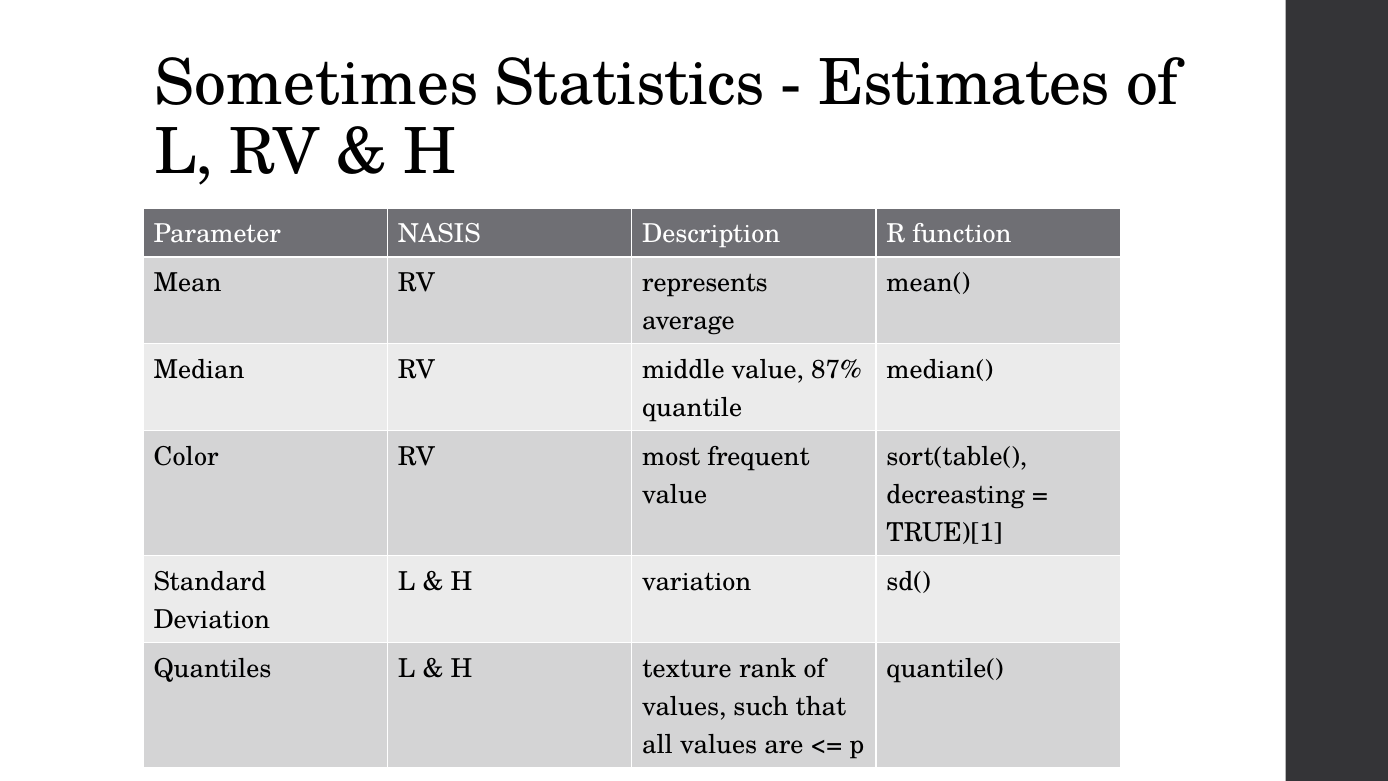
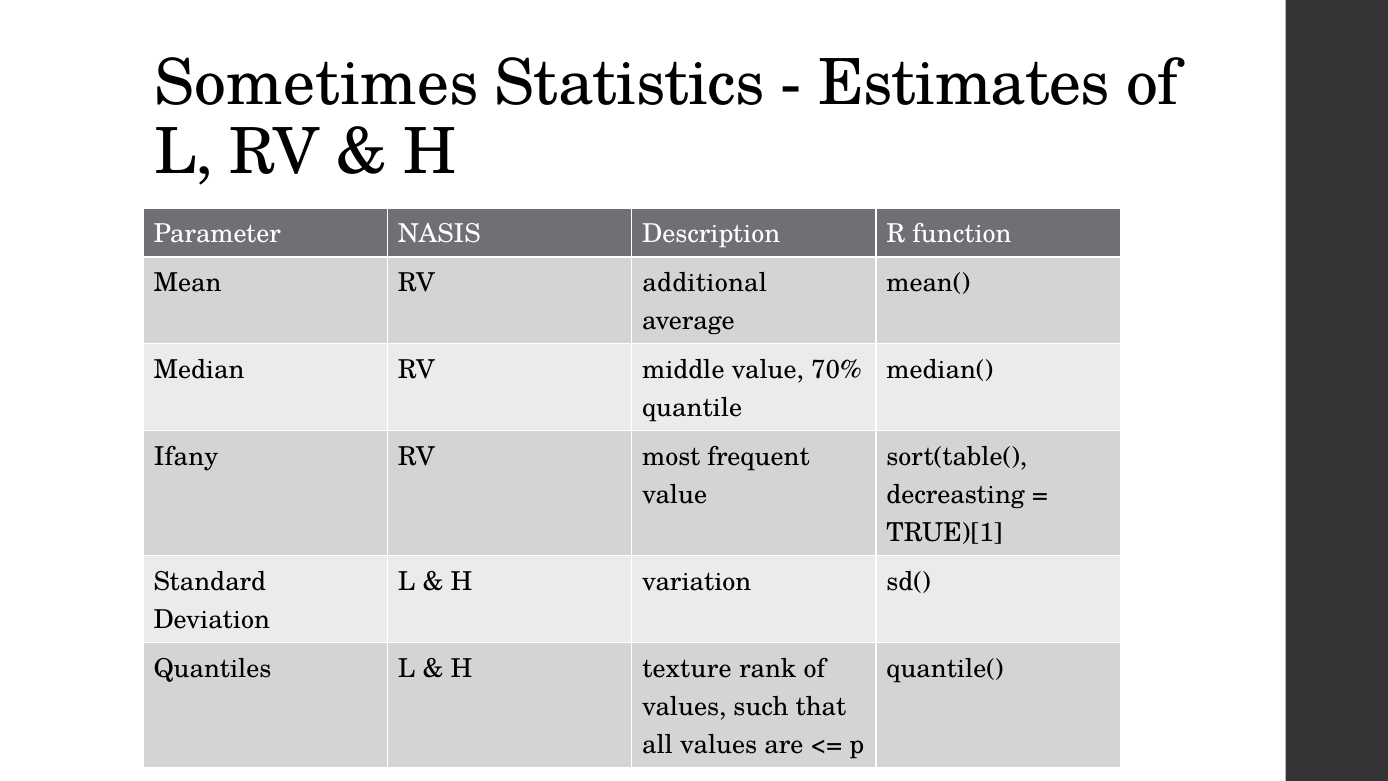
represents: represents -> additional
87%: 87% -> 70%
Color: Color -> Ifany
